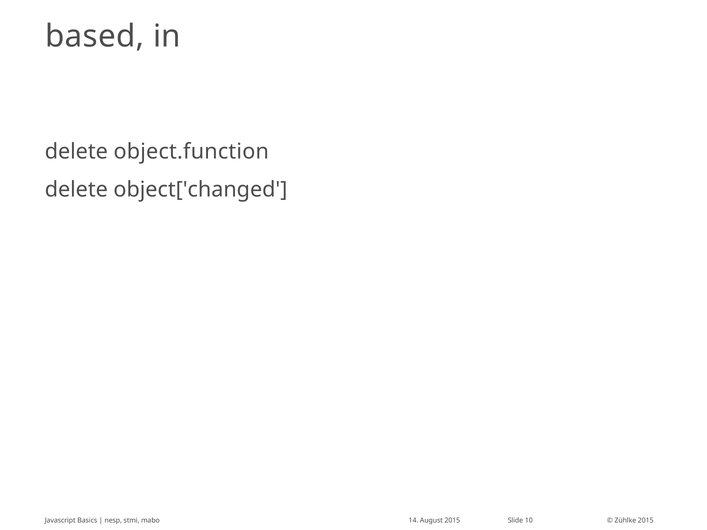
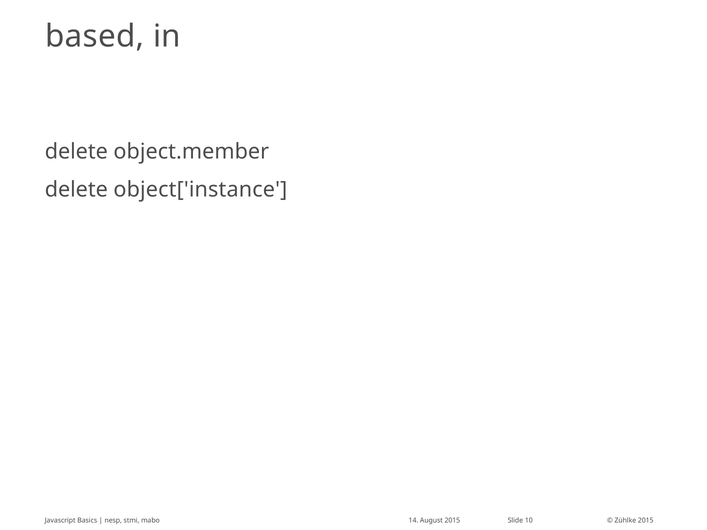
object.function: object.function -> object.member
object['changed: object['changed -> object['instance
